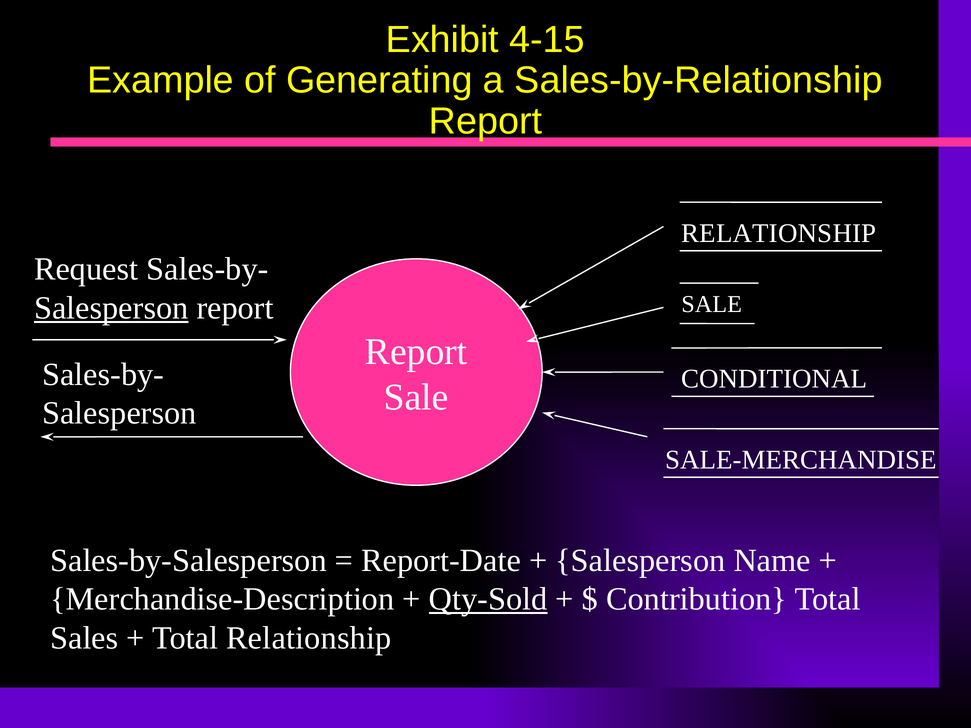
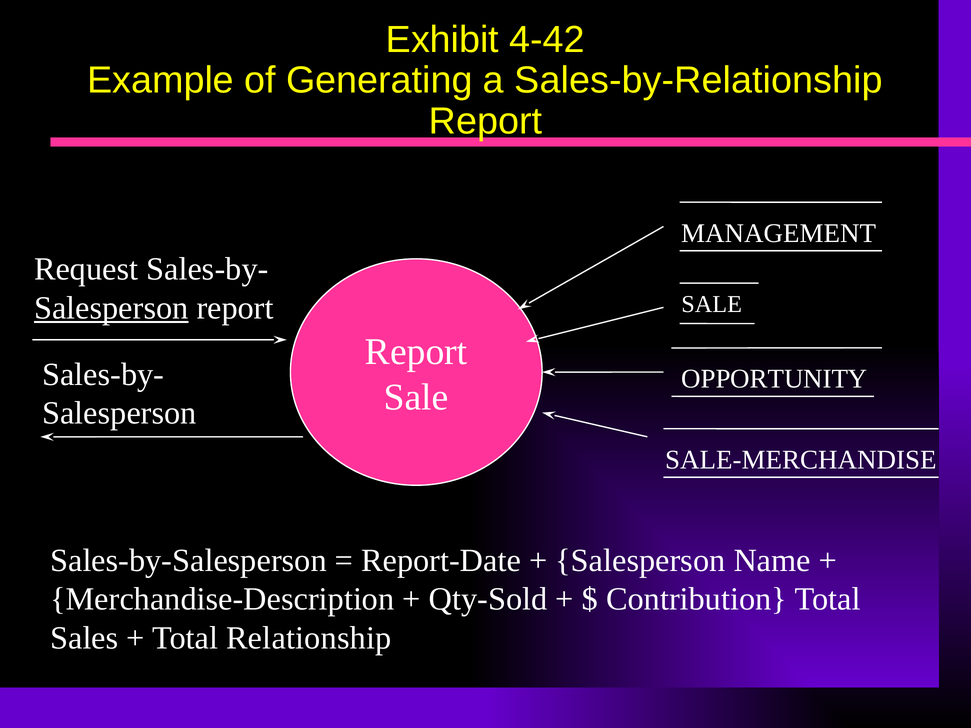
4-15: 4-15 -> 4-42
RELATIONSHIP at (779, 233): RELATIONSHIP -> MANAGEMENT
CONDITIONAL: CONDITIONAL -> OPPORTUNITY
Qty-Sold underline: present -> none
